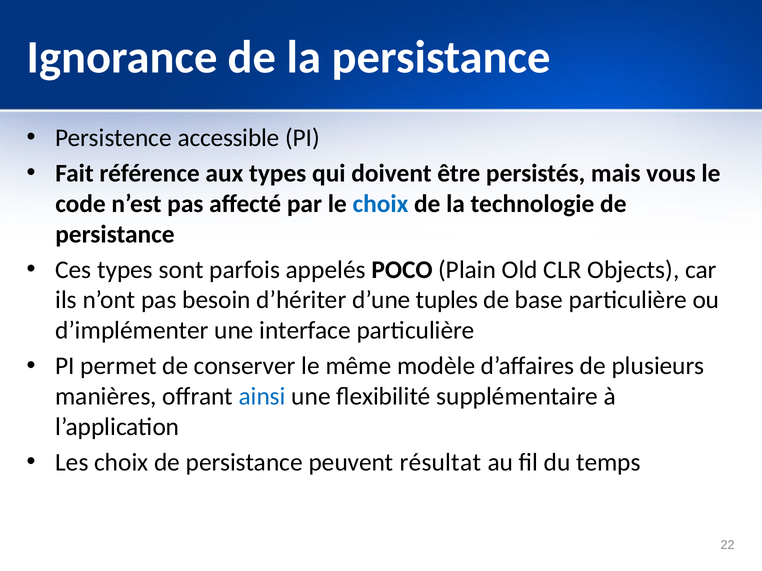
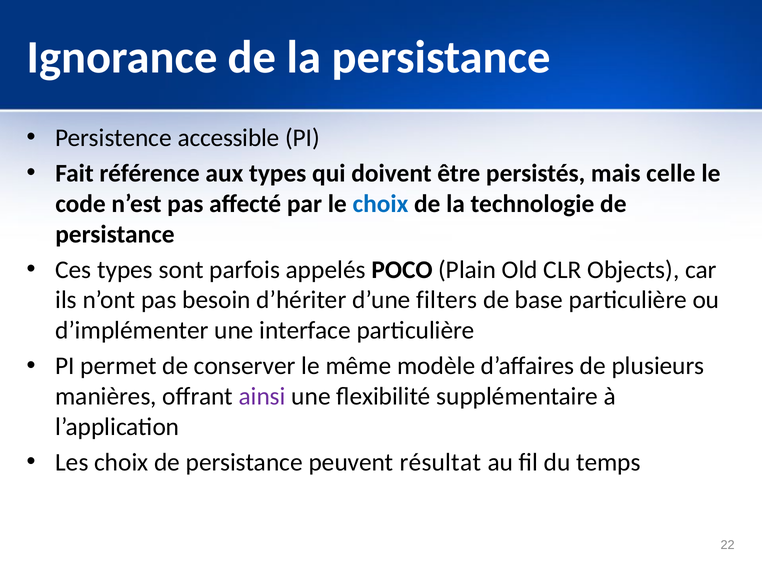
vous: vous -> celle
tuples: tuples -> filters
ainsi colour: blue -> purple
